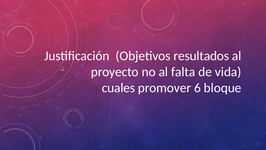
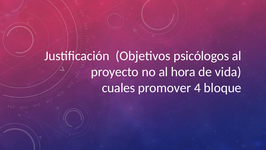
resultados: resultados -> psicólogos
falta: falta -> hora
6: 6 -> 4
